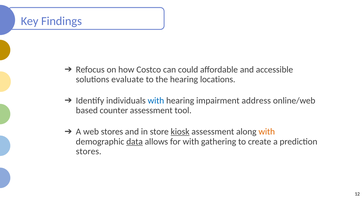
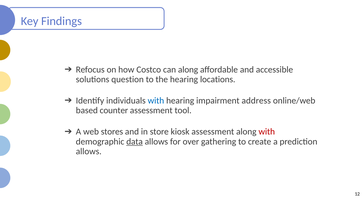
can could: could -> along
evaluate: evaluate -> question
kiosk underline: present -> none
with at (267, 131) colour: orange -> red
for with: with -> over
stores at (89, 151): stores -> allows
